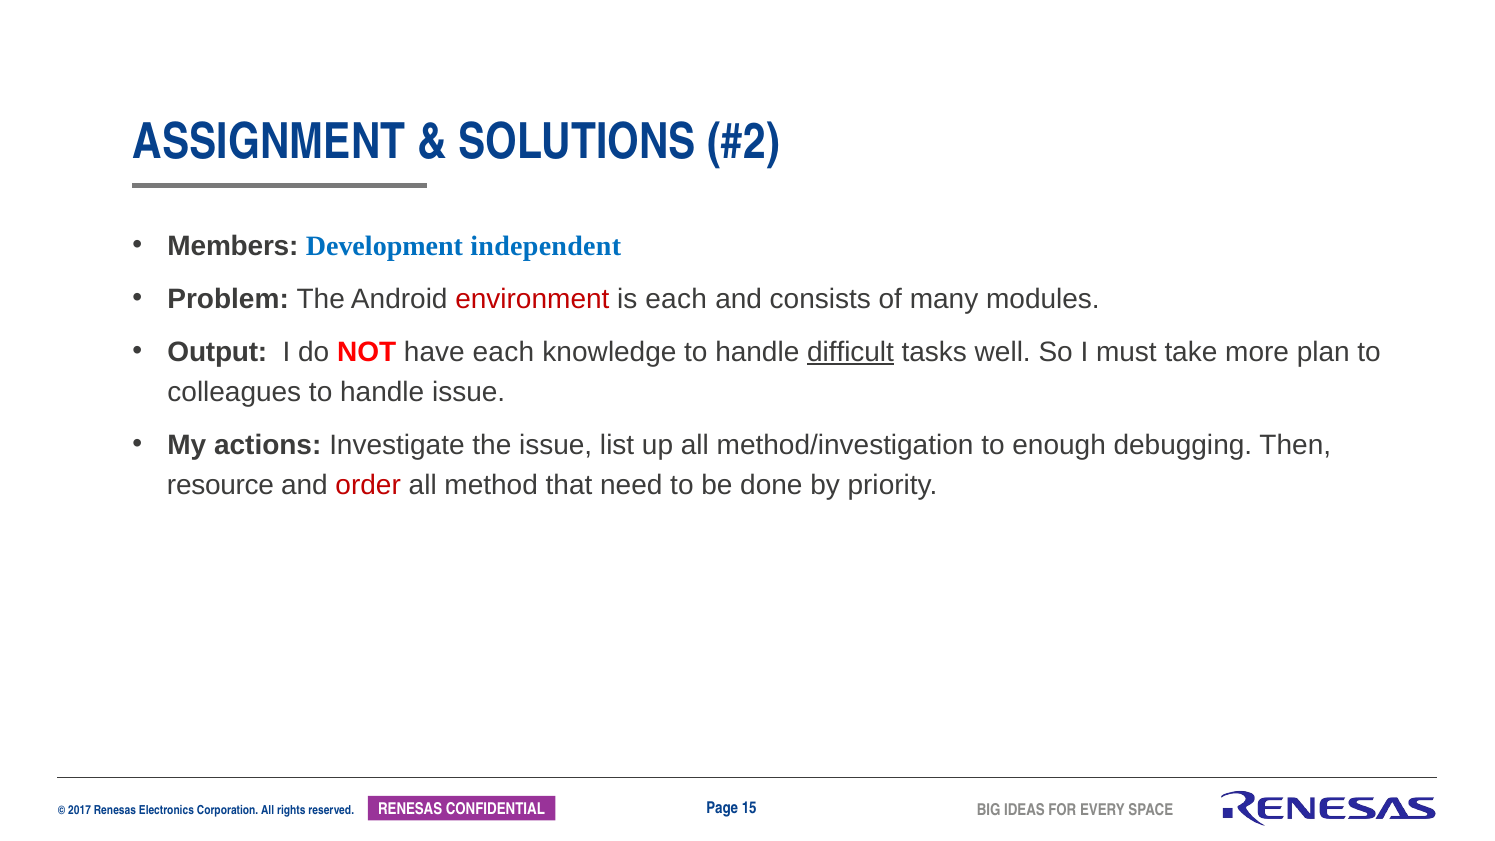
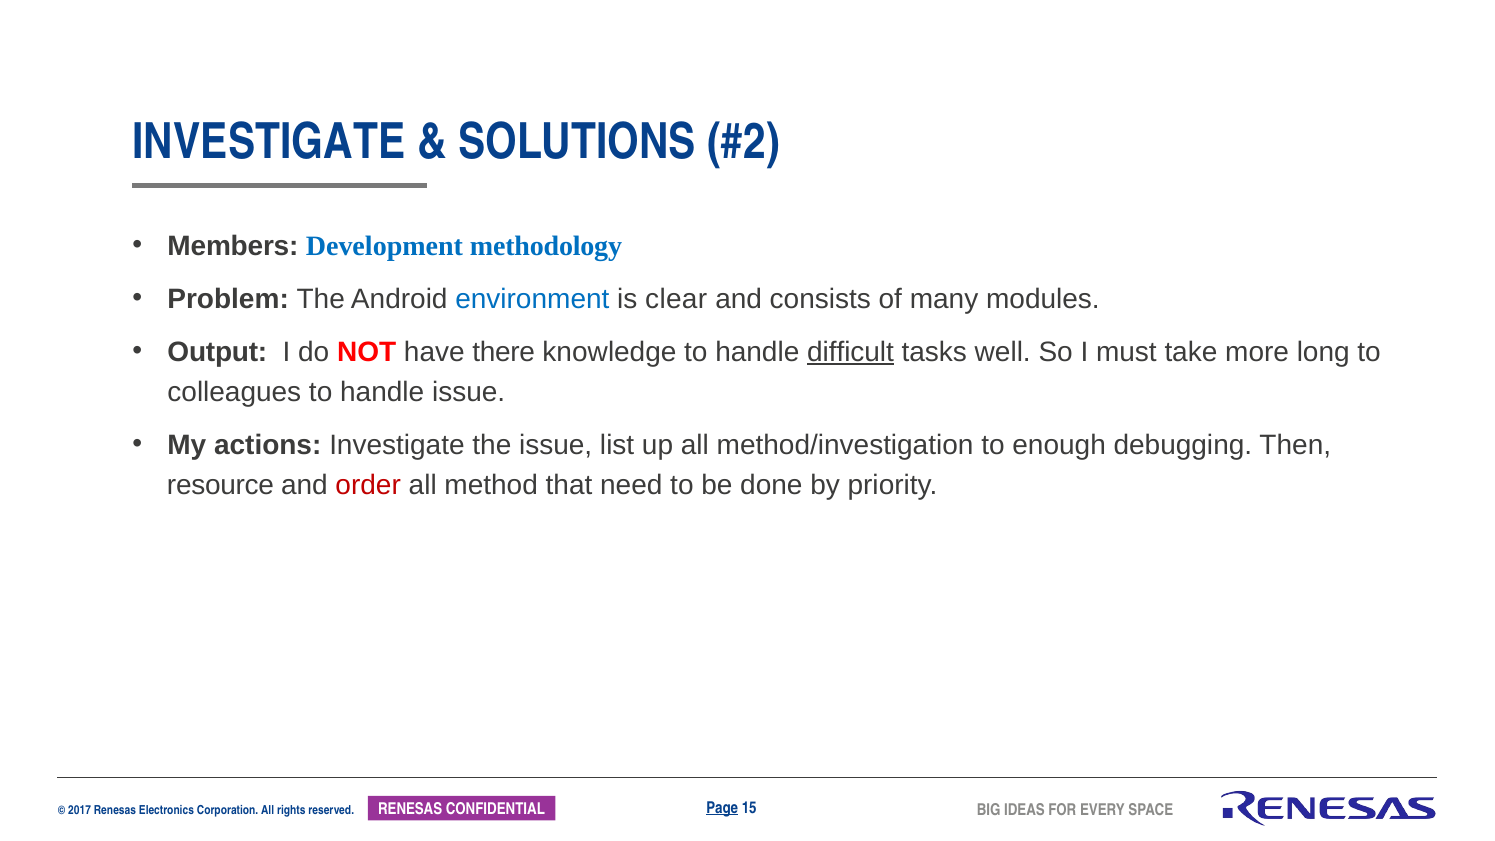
ASSIGNMENT at (269, 142): ASSIGNMENT -> INVESTIGATE
independent: independent -> methodology
environment colour: red -> blue
is each: each -> clear
have each: each -> there
plan: plan -> long
Page underline: none -> present
